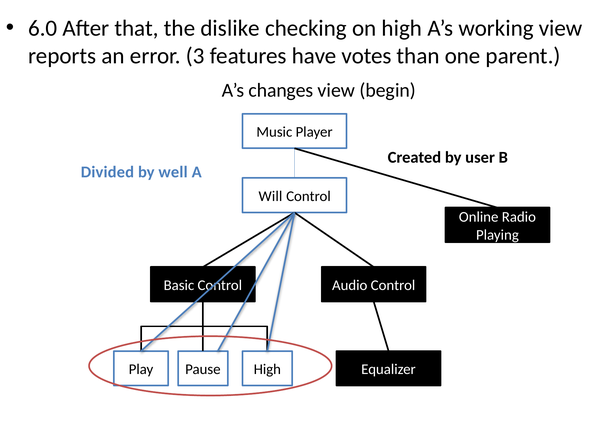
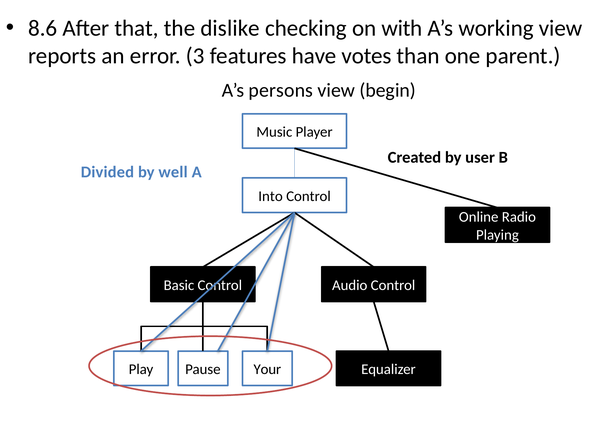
6.0: 6.0 -> 8.6
on high: high -> with
changes: changes -> persons
Will: Will -> Into
Pause High: High -> Your
